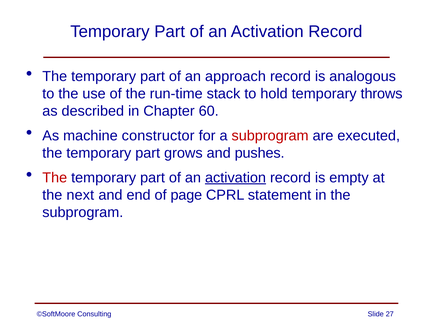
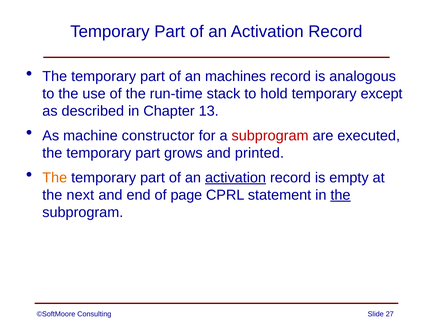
approach: approach -> machines
throws: throws -> except
60: 60 -> 13
pushes: pushes -> printed
The at (55, 177) colour: red -> orange
the at (340, 195) underline: none -> present
